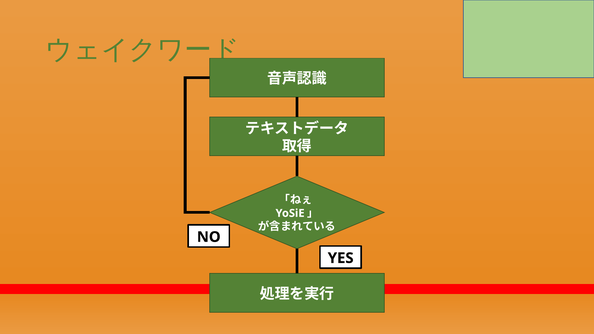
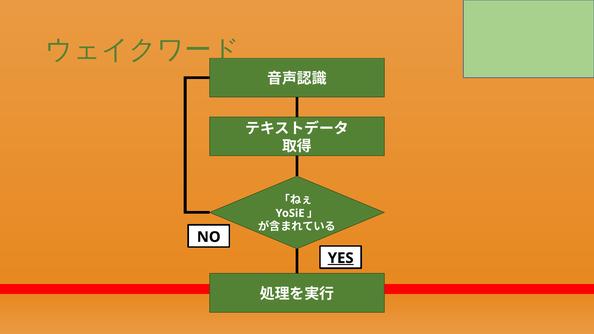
YES underline: none -> present
